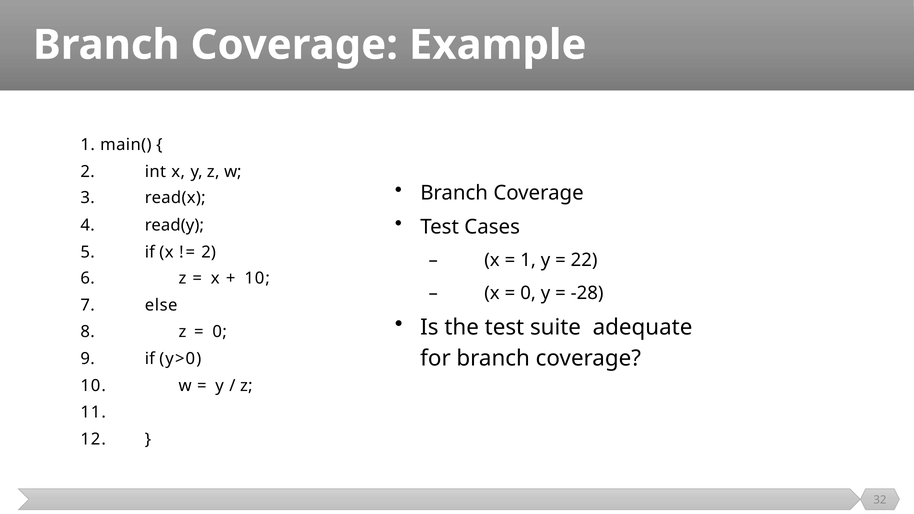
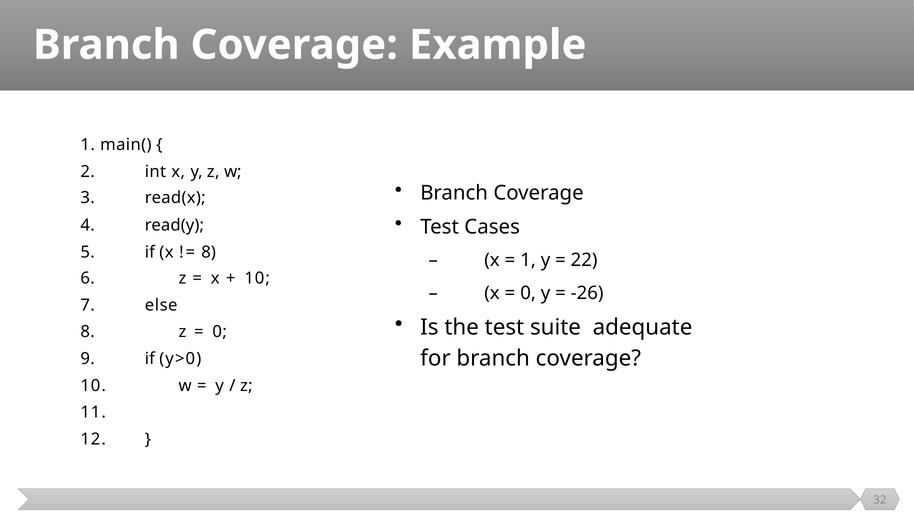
2 at (209, 252): 2 -> 8
-28: -28 -> -26
